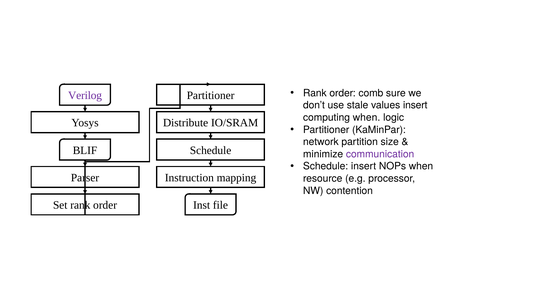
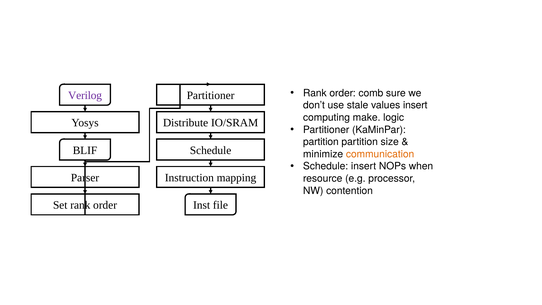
computing when: when -> make
network at (321, 142): network -> partition
communication colour: purple -> orange
